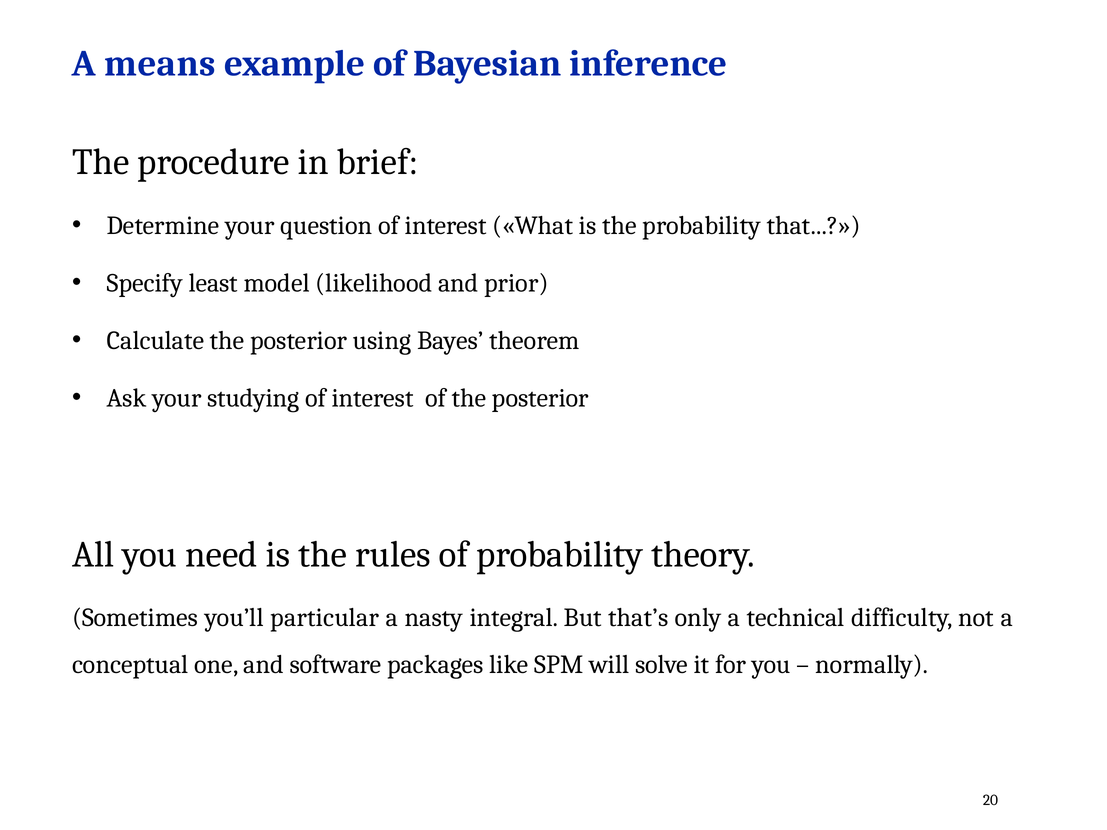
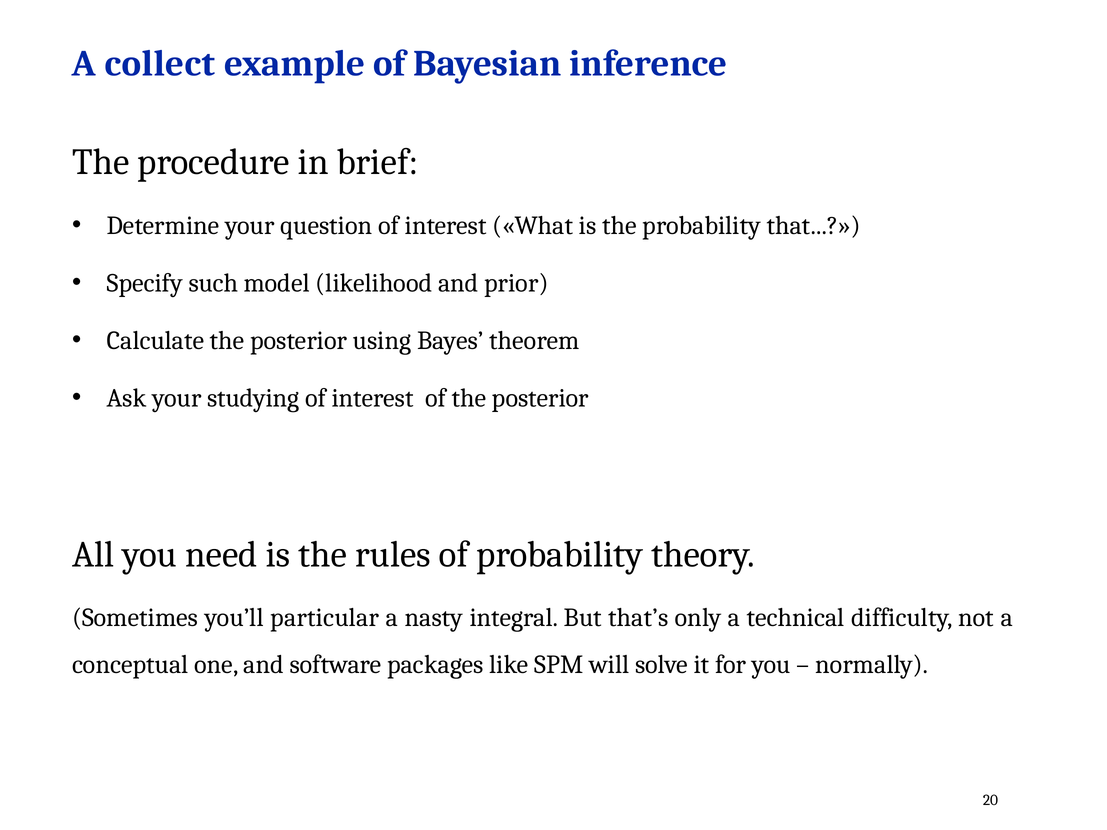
means: means -> collect
least: least -> such
